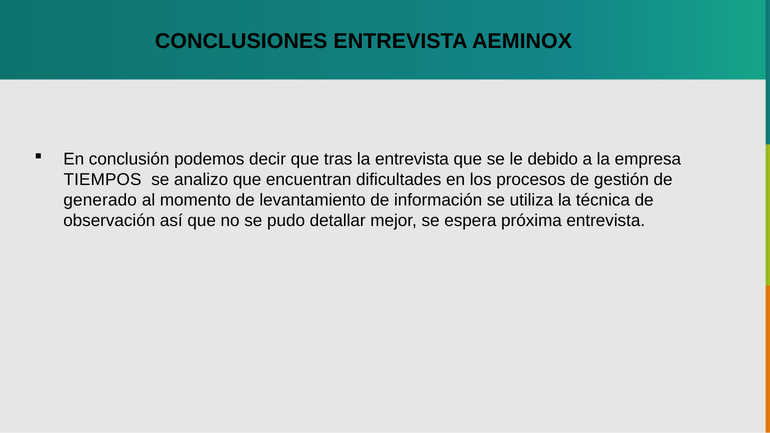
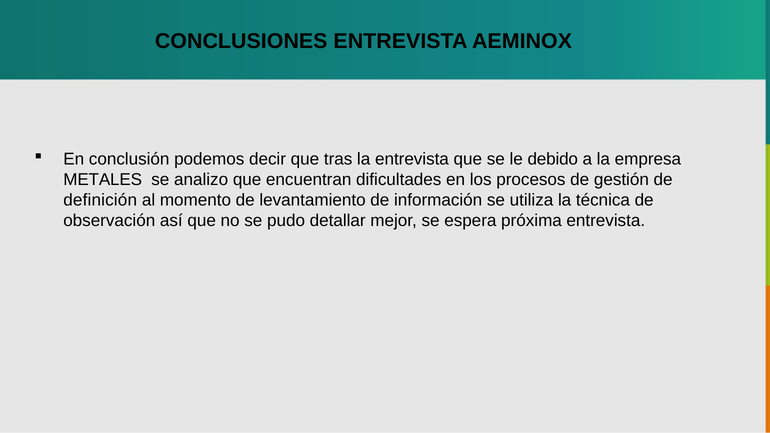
TIEMPOS: TIEMPOS -> METALES
generado: generado -> definición
